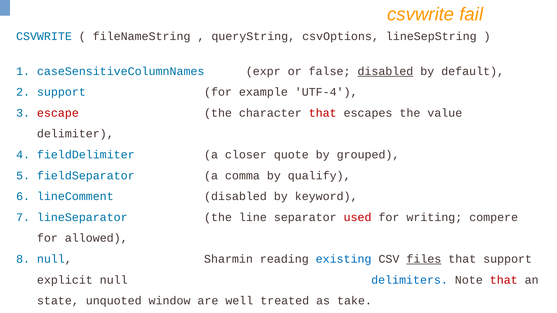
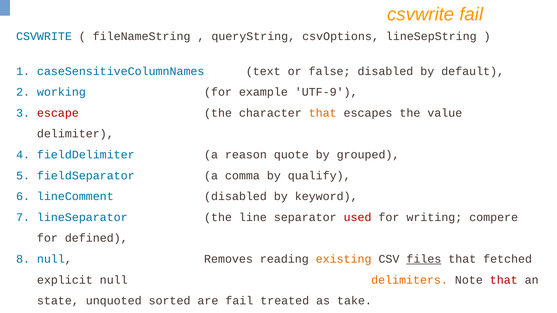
expr: expr -> text
disabled at (385, 71) underline: present -> none
support at (61, 92): support -> working
UTF-4: UTF-4 -> UTF-9
that at (323, 113) colour: red -> orange
closer: closer -> reason
allowed: allowed -> defined
Sharmin: Sharmin -> Removes
existing colour: blue -> orange
that support: support -> fetched
delimiters colour: blue -> orange
window: window -> sorted
are well: well -> fail
